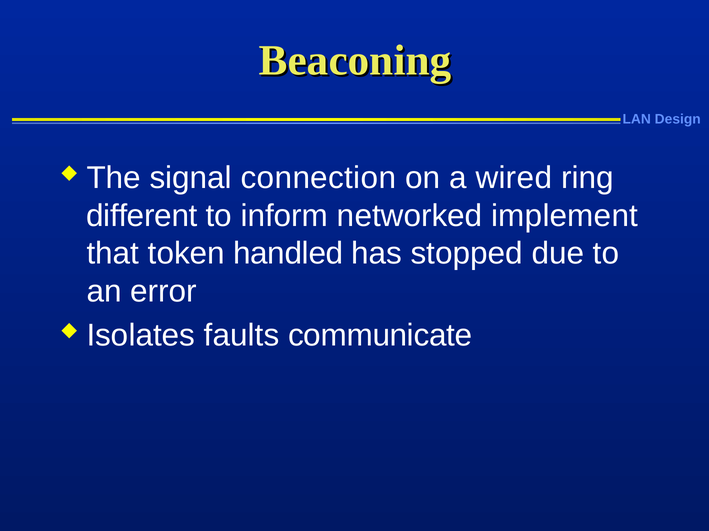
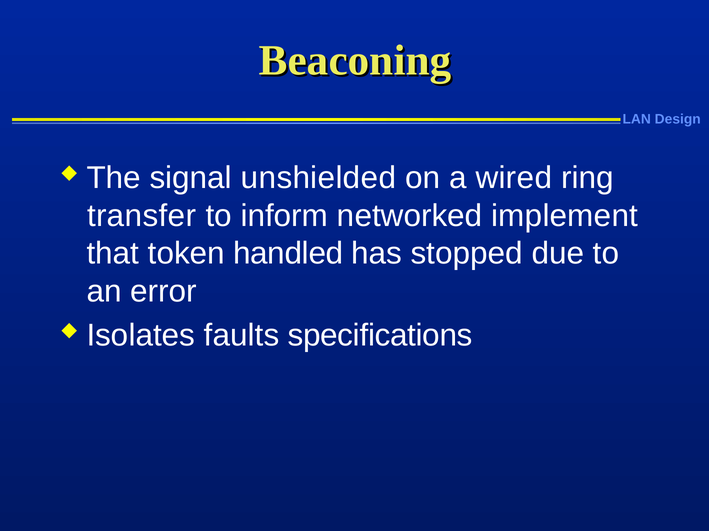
connection: connection -> unshielded
different: different -> transfer
communicate: communicate -> specifications
